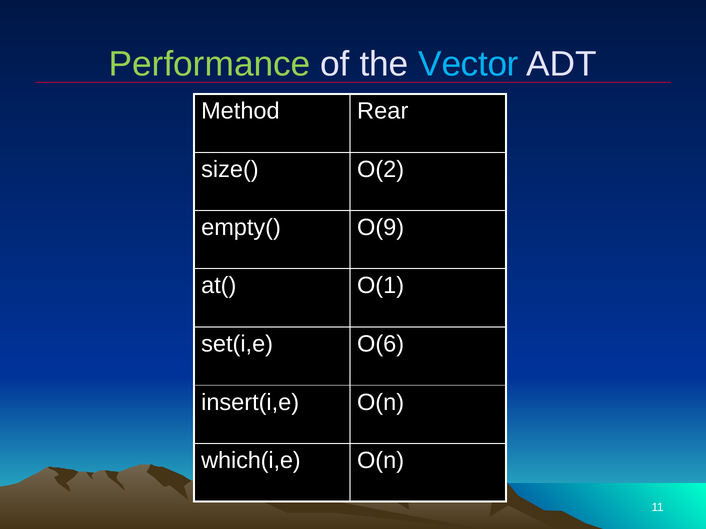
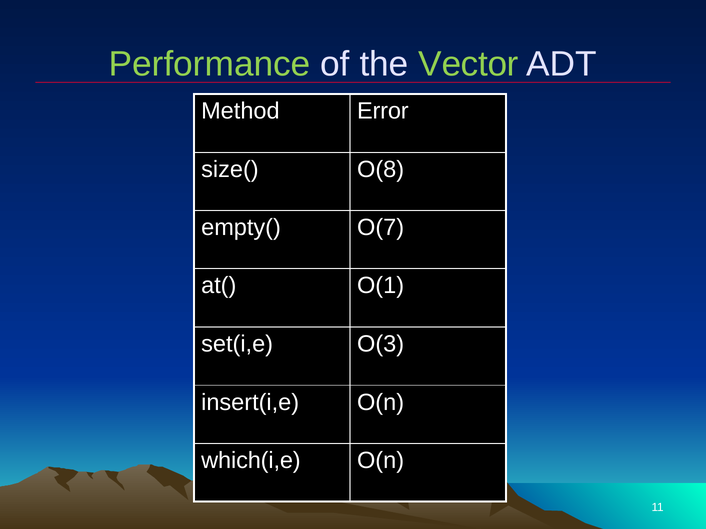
Vector colour: light blue -> light green
Rear: Rear -> Error
O(2: O(2 -> O(8
O(9: O(9 -> O(7
O(6: O(6 -> O(3
